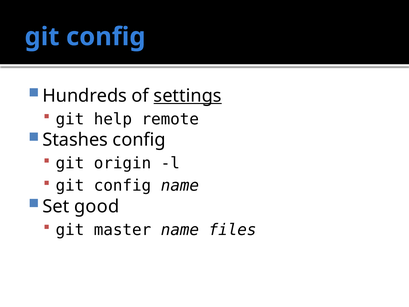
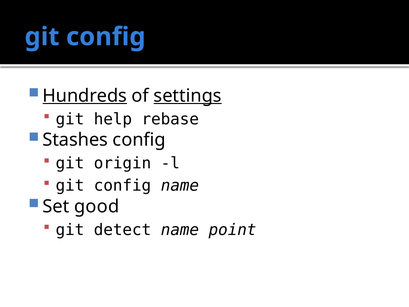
Hundreds underline: none -> present
remote: remote -> rebase
master: master -> detect
files: files -> point
